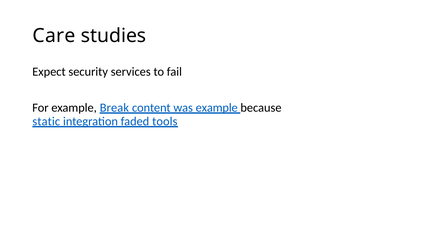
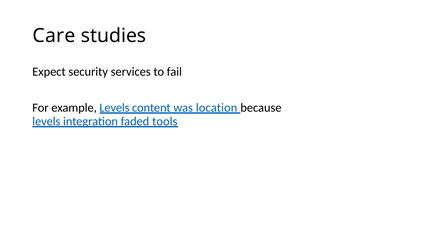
example Break: Break -> Levels
was example: example -> location
static at (46, 121): static -> levels
